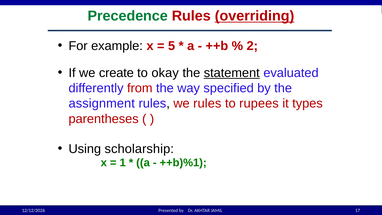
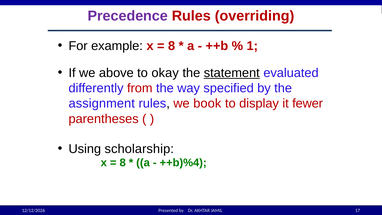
Precedence colour: green -> purple
overriding underline: present -> none
5 at (172, 46): 5 -> 8
2: 2 -> 1
create: create -> above
we rules: rules -> book
rupees: rupees -> display
types: types -> fewer
1 at (123, 163): 1 -> 8
++b)%1: ++b)%1 -> ++b)%4
